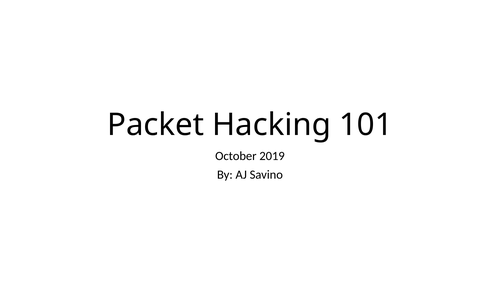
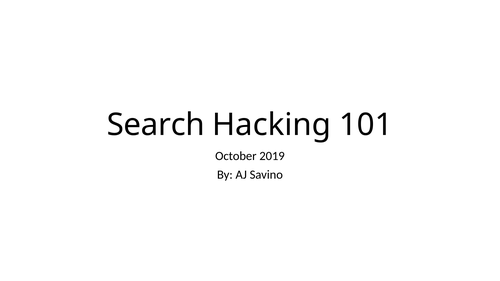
Packet: Packet -> Search
